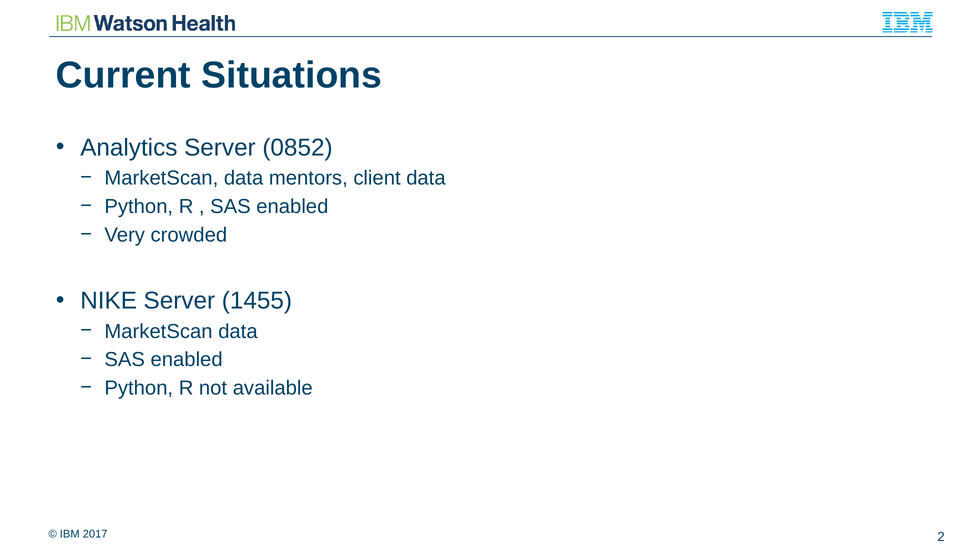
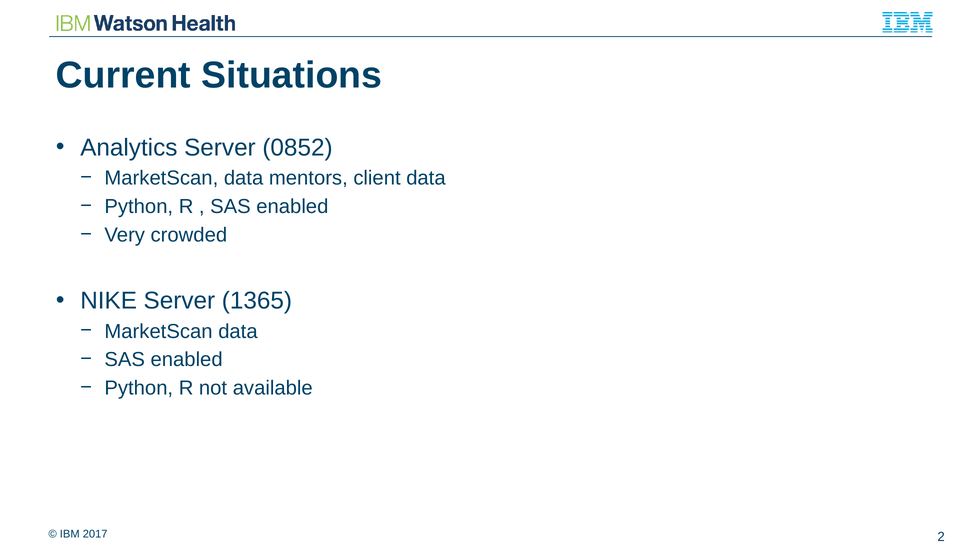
1455: 1455 -> 1365
